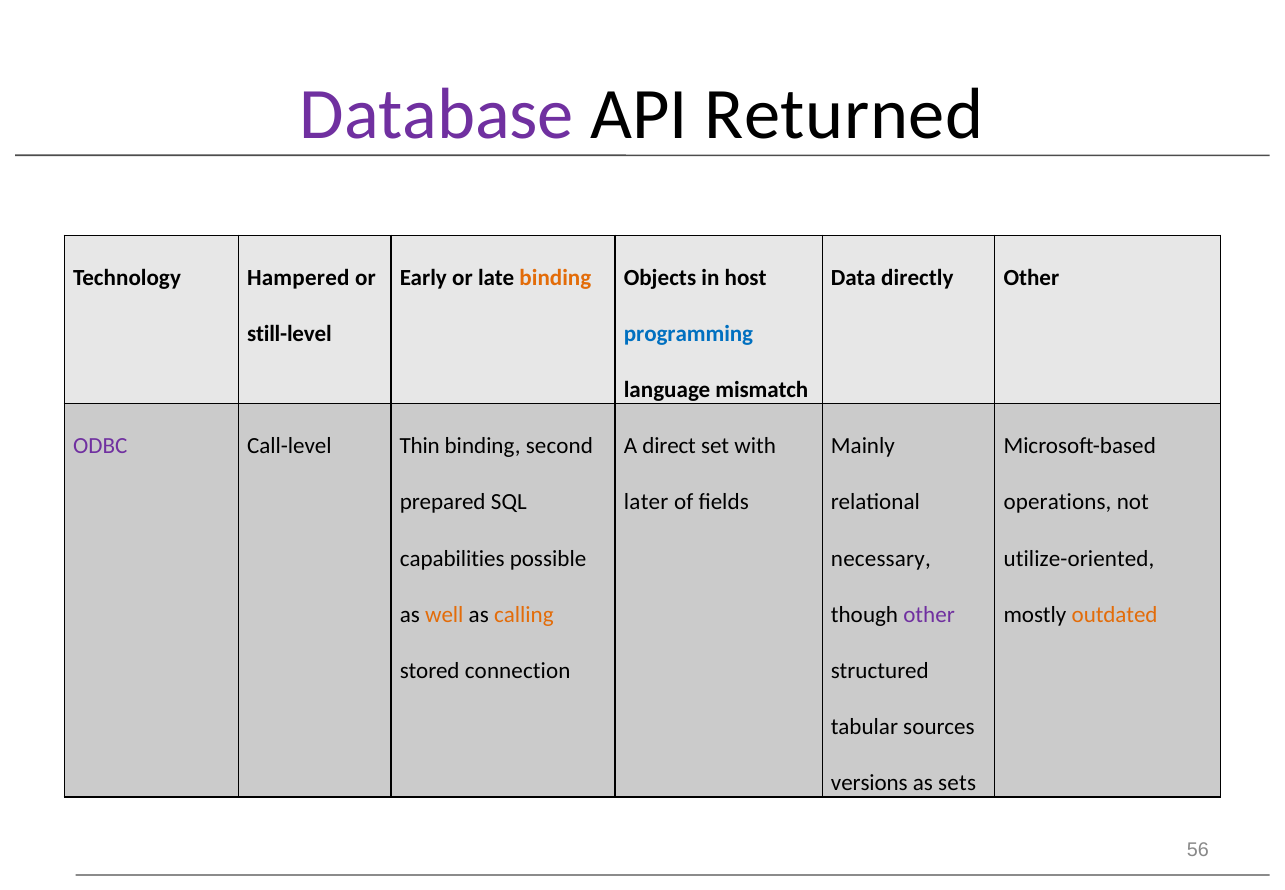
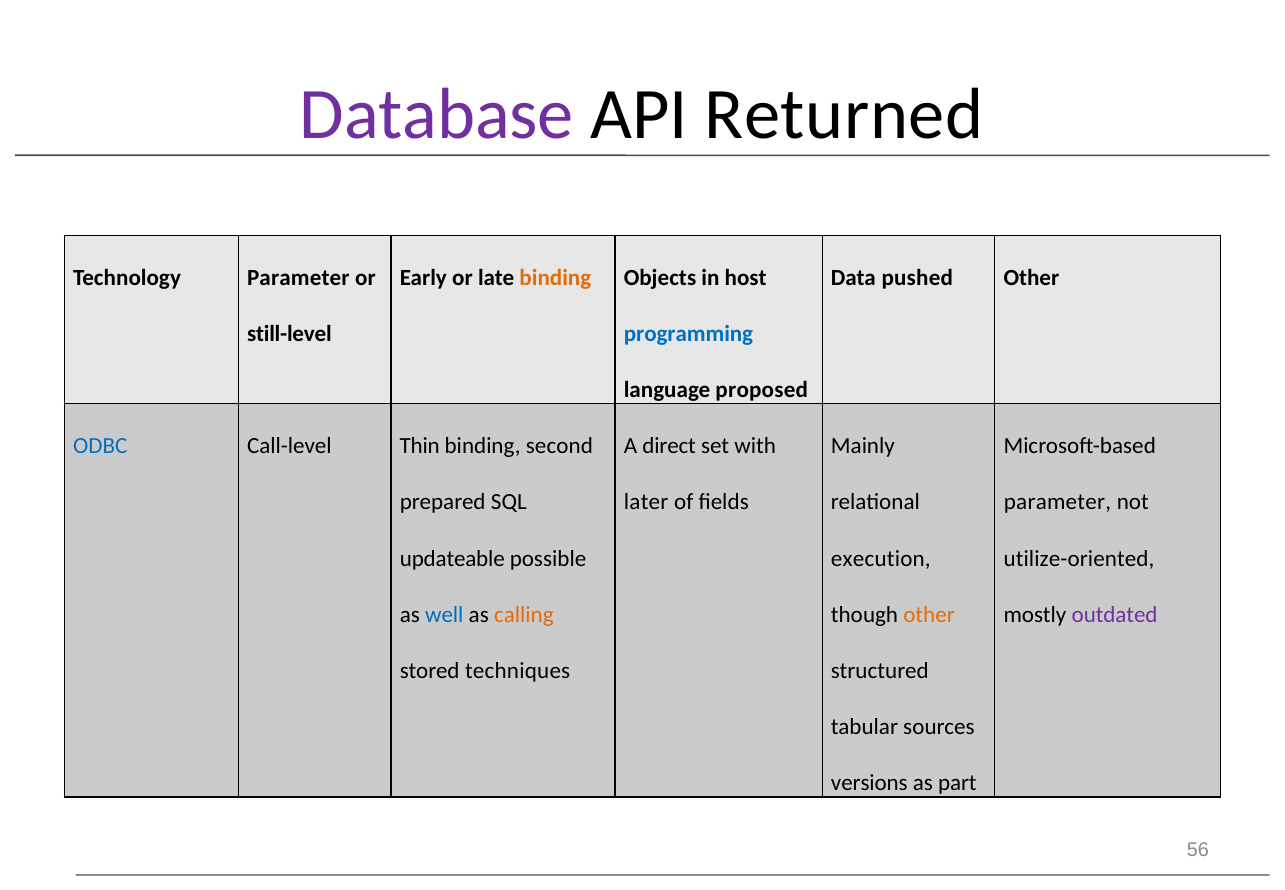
Technology Hampered: Hampered -> Parameter
directly: directly -> pushed
mismatch: mismatch -> proposed
ODBC colour: purple -> blue
operations at (1058, 502): operations -> parameter
capabilities: capabilities -> updateable
necessary: necessary -> execution
well colour: orange -> blue
other at (929, 614) colour: purple -> orange
outdated colour: orange -> purple
connection: connection -> techniques
sets: sets -> part
